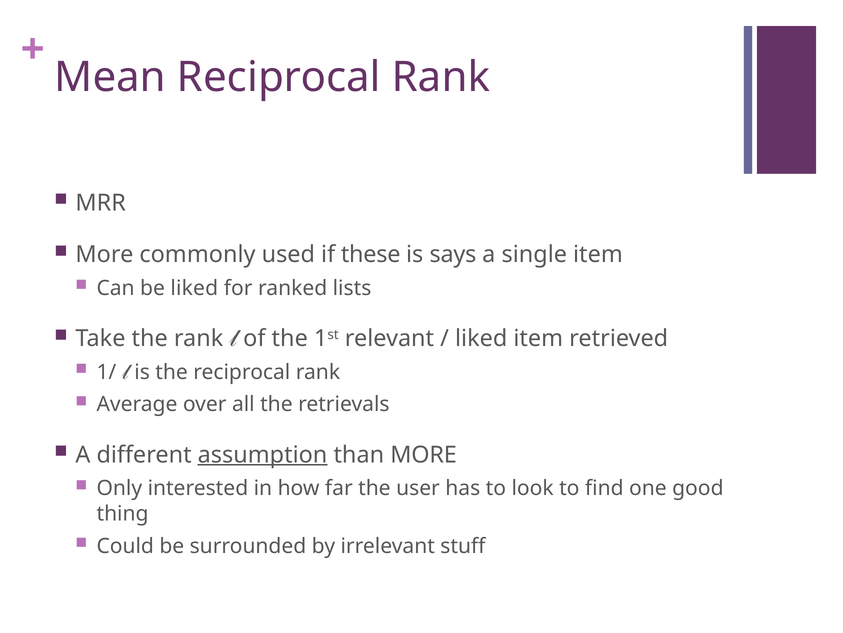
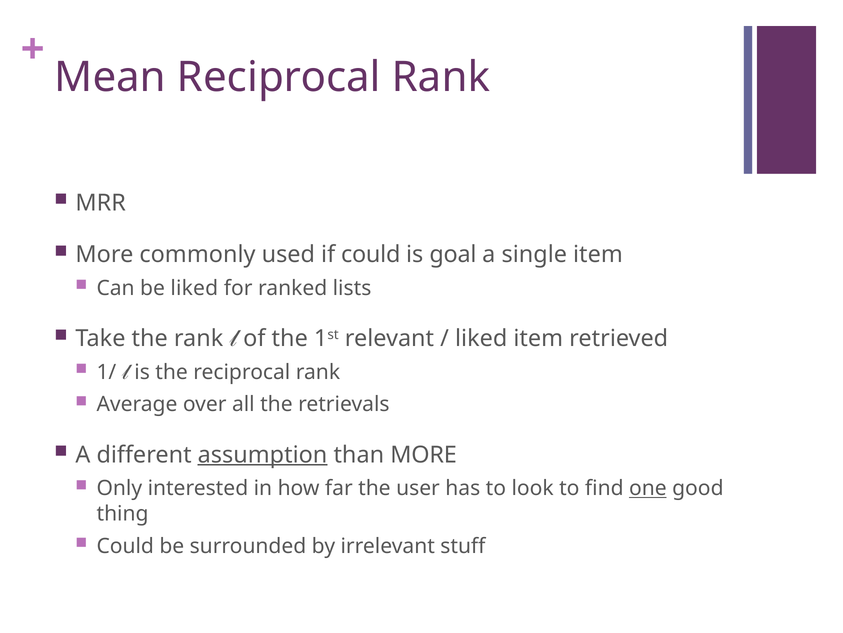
if these: these -> could
says: says -> goal
one underline: none -> present
